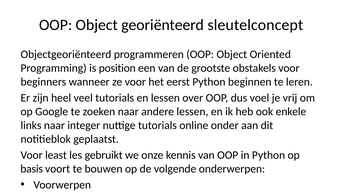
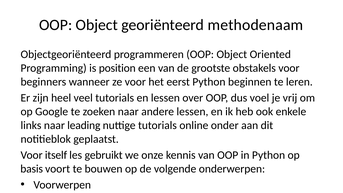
georiënteerd sleutelconcept: sleutelconcept -> methodenaam
naar integer: integer -> leading
Voor least: least -> itself
